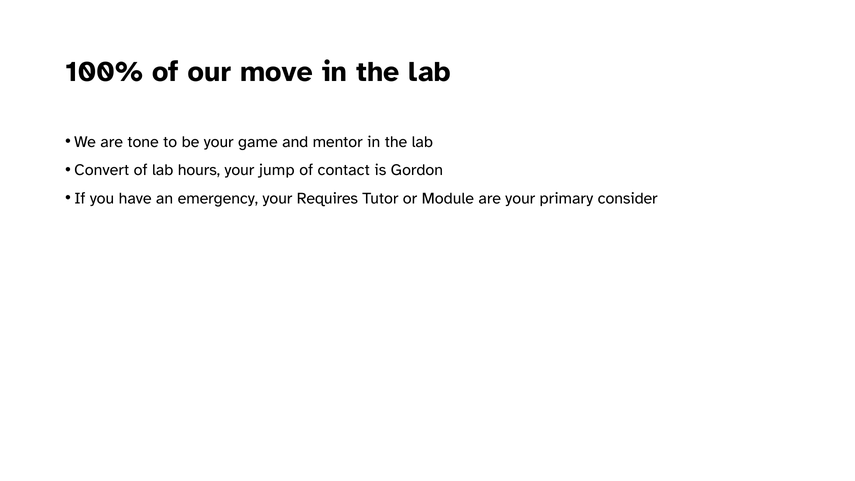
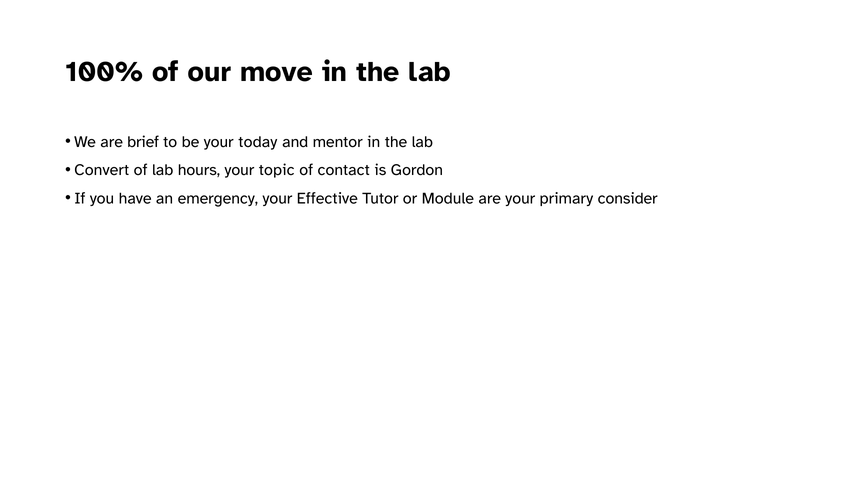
tone: tone -> brief
game: game -> today
jump: jump -> topic
Requires: Requires -> Effective
